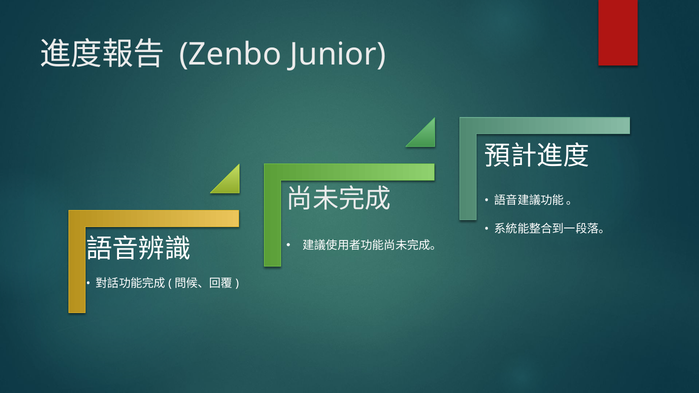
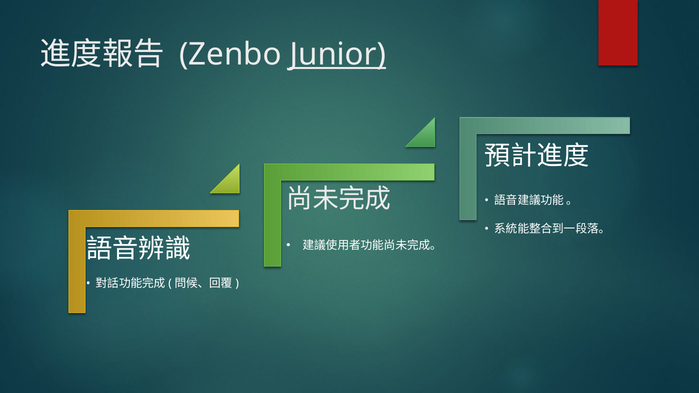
Junior underline: none -> present
